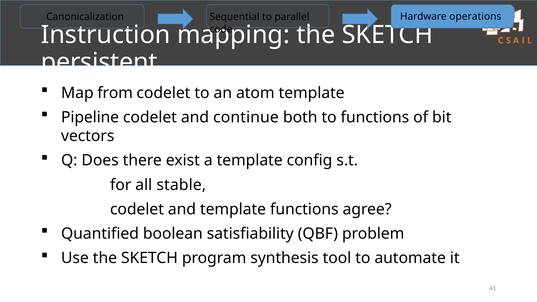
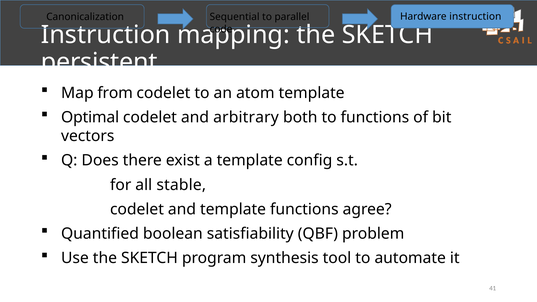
Hardware operations: operations -> instruction
Pipeline: Pipeline -> Optimal
continue: continue -> arbitrary
